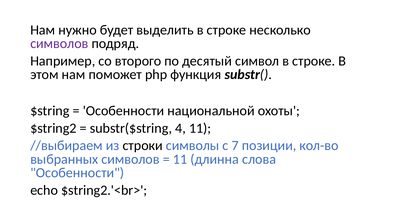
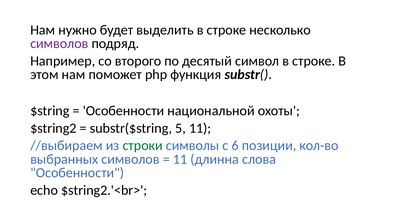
4: 4 -> 5
строки colour: black -> green
7: 7 -> 6
